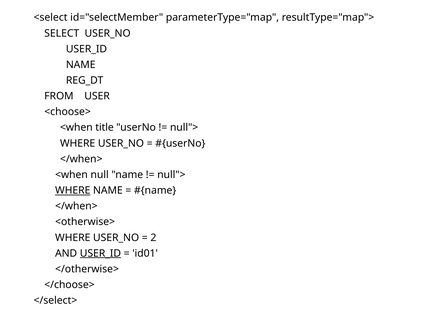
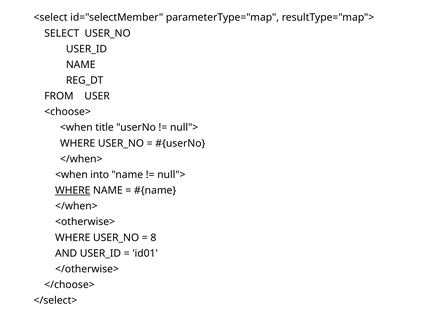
null: null -> into
2: 2 -> 8
USER_ID at (100, 254) underline: present -> none
